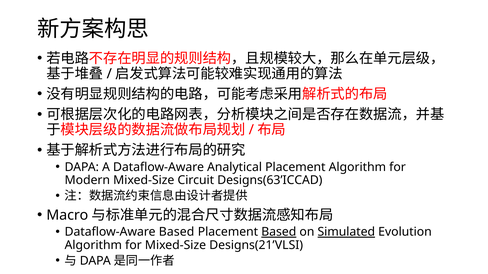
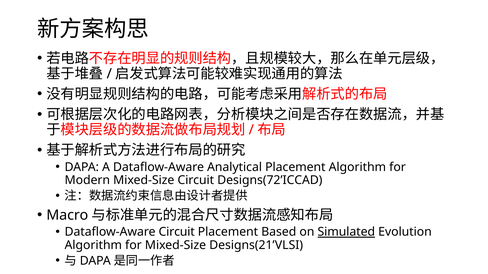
Designs(63’ICCAD: Designs(63’ICCAD -> Designs(72’ICCAD
Dataflow-Aware Based: Based -> Circuit
Based at (279, 232) underline: present -> none
